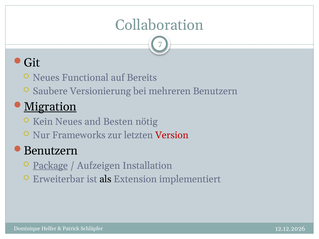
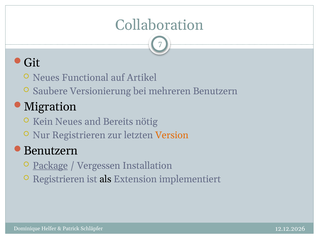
Bereits: Bereits -> Artikel
Migration underline: present -> none
Besten: Besten -> Bereits
Nur Frameworks: Frameworks -> Registrieren
Version colour: red -> orange
Aufzeigen: Aufzeigen -> Vergessen
Erweiterbar at (59, 179): Erweiterbar -> Registrieren
